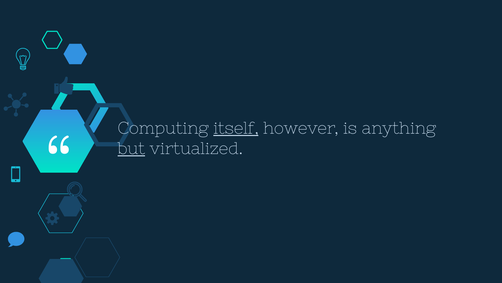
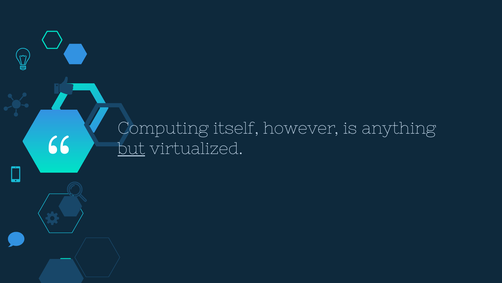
itself underline: present -> none
